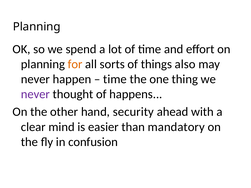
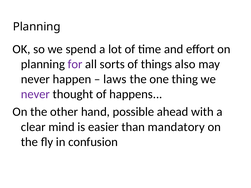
for colour: orange -> purple
time at (115, 79): time -> laws
security: security -> possible
